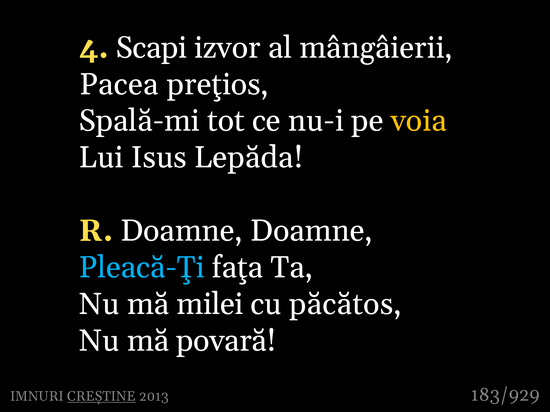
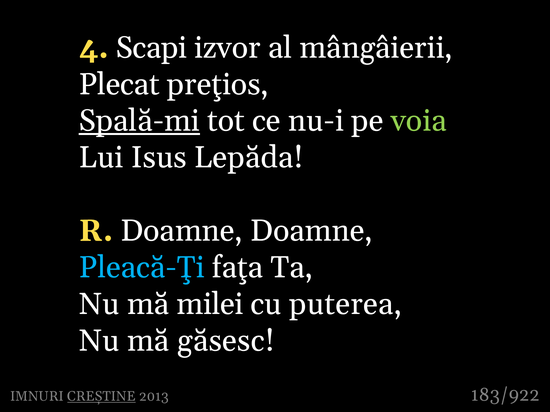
Pacea: Pacea -> Plecat
Spală-mi underline: none -> present
voia colour: yellow -> light green
păcătos: păcătos -> puterea
povară: povară -> găsesc
183/929: 183/929 -> 183/922
